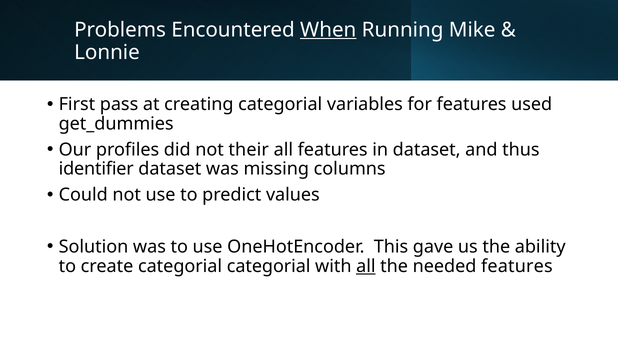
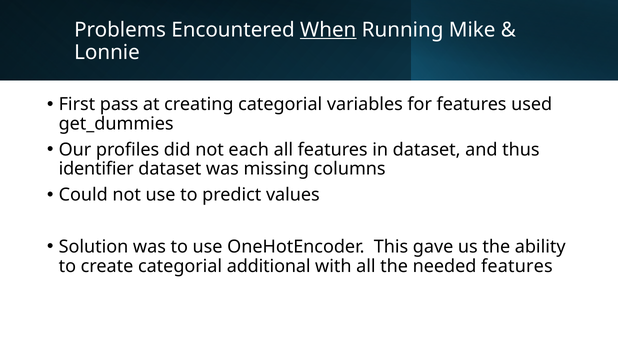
their: their -> each
categorial categorial: categorial -> additional
all at (366, 267) underline: present -> none
